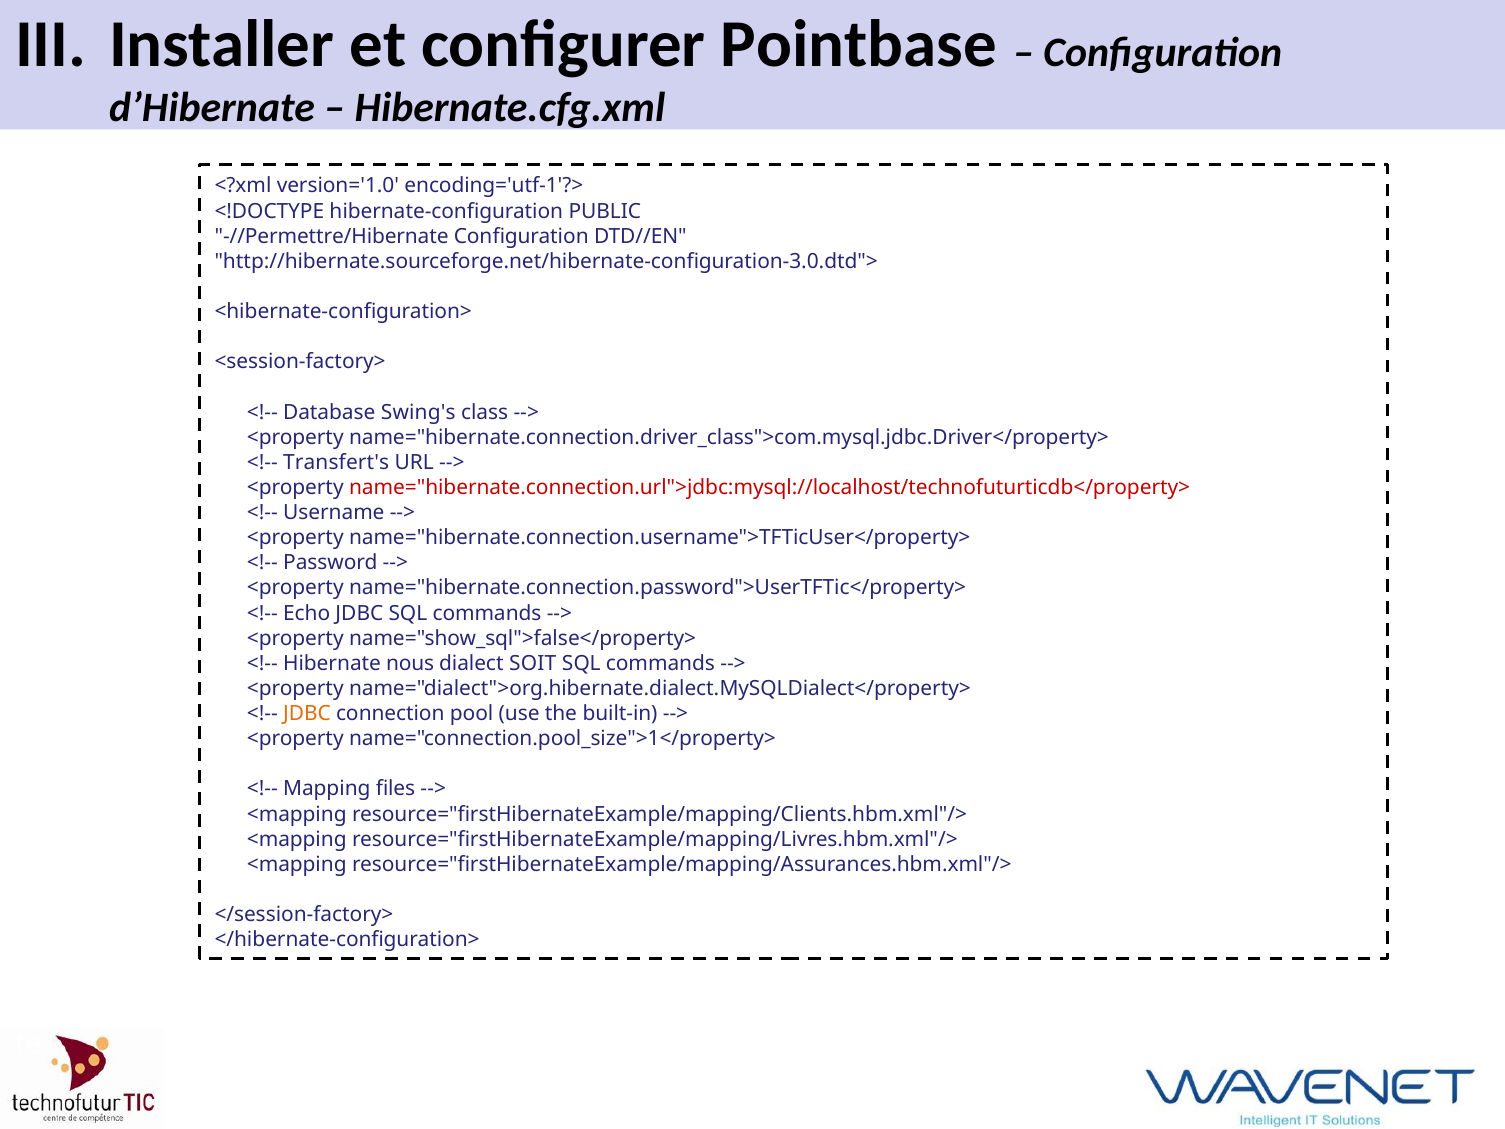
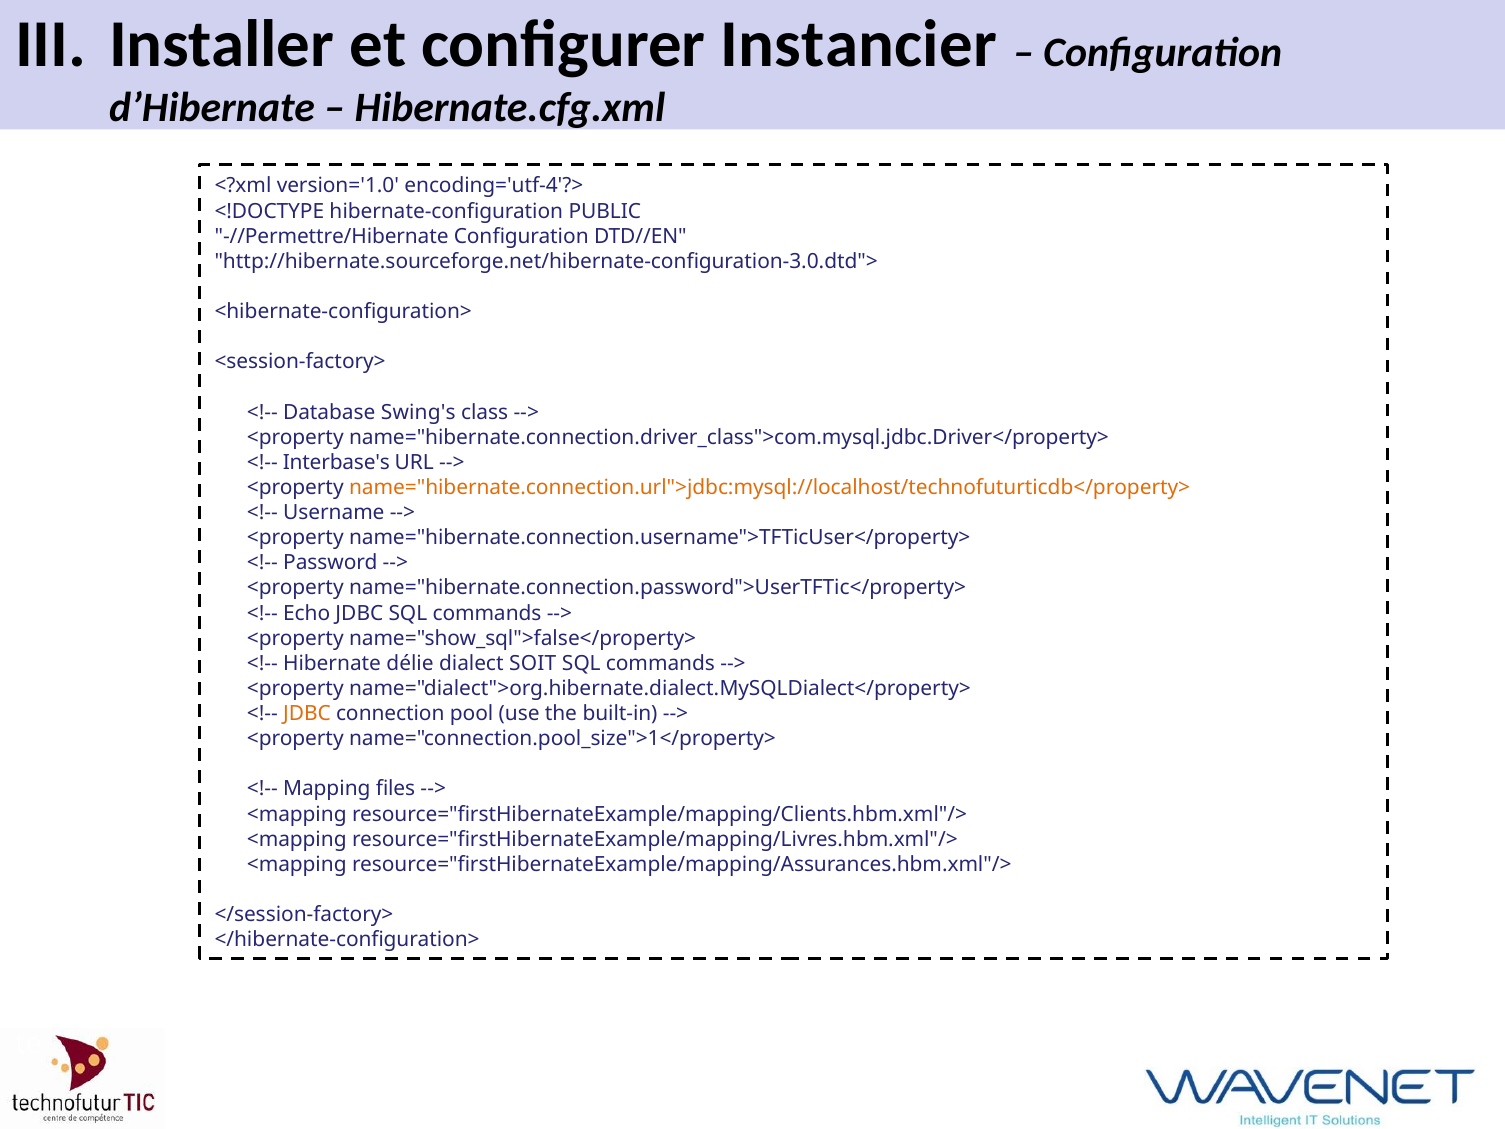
Pointbase: Pointbase -> Instancier
encoding='utf-1'?>: encoding='utf-1'?> -> encoding='utf-4'?>
Transfert's: Transfert's -> Interbase's
name="hibernate.connection.url">jdbc:mysql://localhost/technofuturticdb</property> colour: red -> orange
nous: nous -> délie
